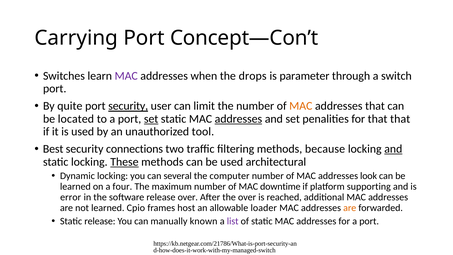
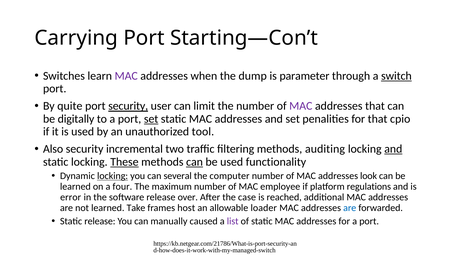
Concept—Con’t: Concept—Con’t -> Starting—Con’t
drops: drops -> dump
switch underline: none -> present
MAC at (301, 106) colour: orange -> purple
located: located -> digitally
addresses at (238, 119) underline: present -> none
that that: that -> cpio
Best: Best -> Also
connections: connections -> incremental
because: because -> auditing
can at (195, 162) underline: none -> present
architectural: architectural -> functionality
locking at (113, 176) underline: none -> present
downtime: downtime -> employee
supporting: supporting -> regulations
the over: over -> case
Cpio: Cpio -> Take
are at (350, 208) colour: orange -> blue
known: known -> caused
